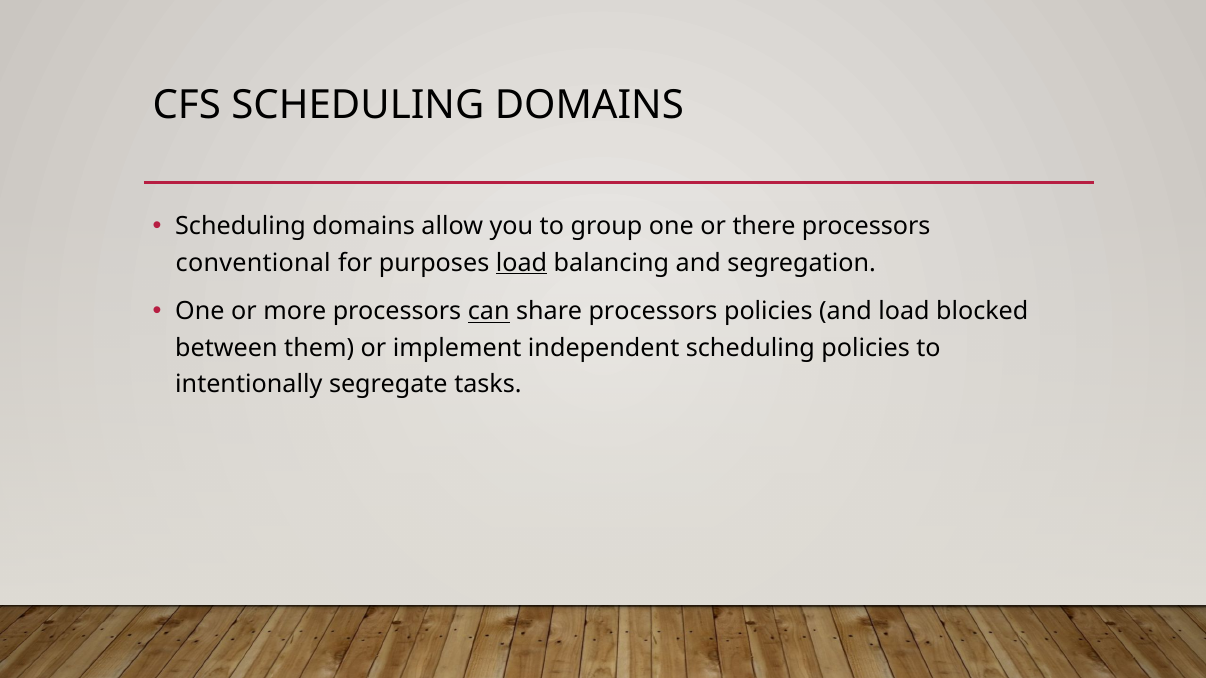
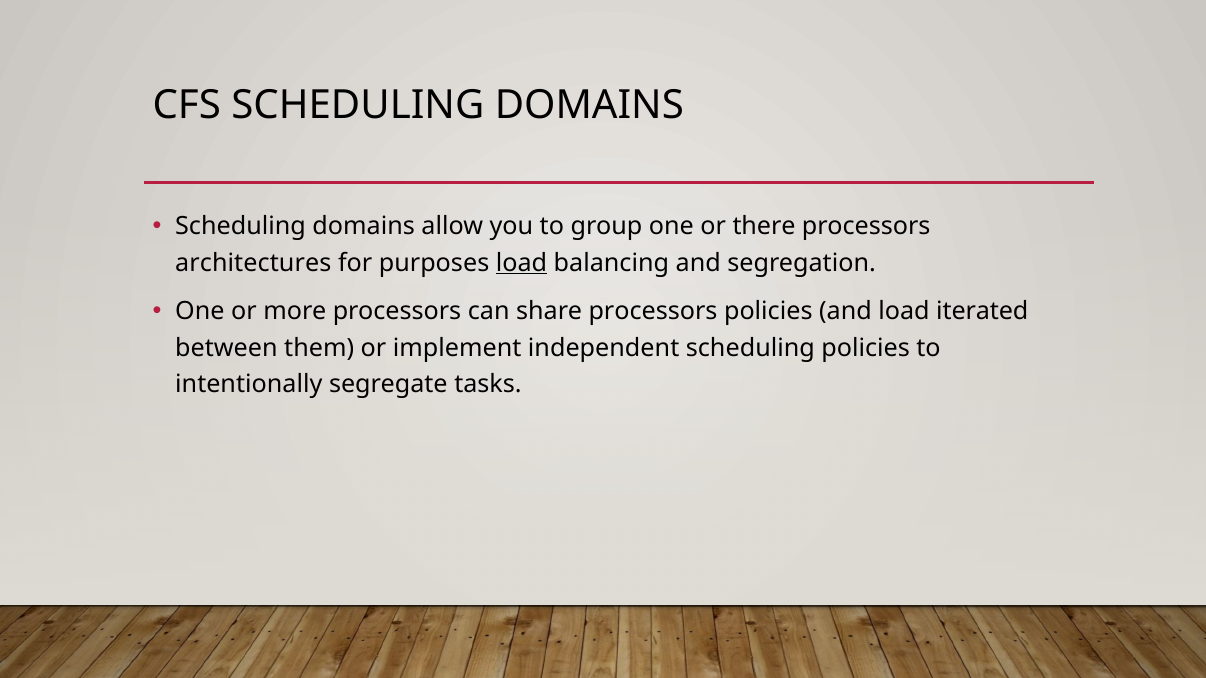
conventional: conventional -> architectures
can underline: present -> none
blocked: blocked -> iterated
